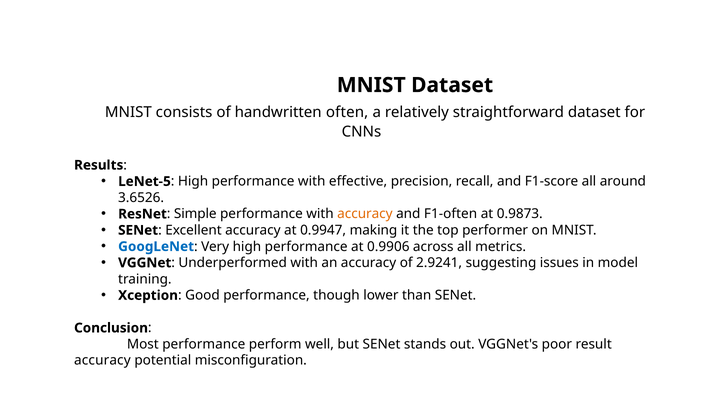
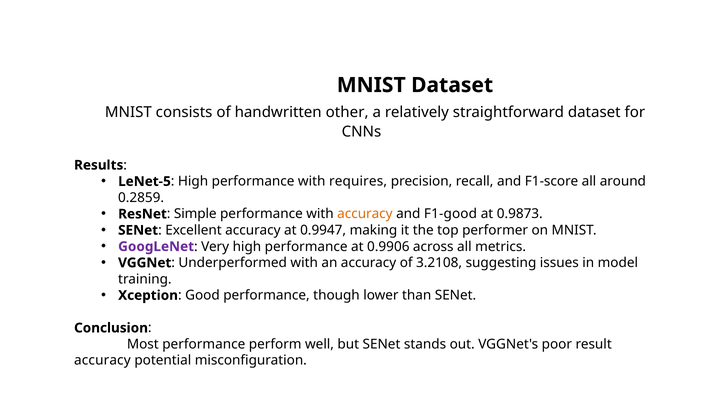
often: often -> other
effective: effective -> requires
3.6526: 3.6526 -> 0.2859
F1-often: F1-often -> F1-good
GoogLeNet colour: blue -> purple
2.9241: 2.9241 -> 3.2108
